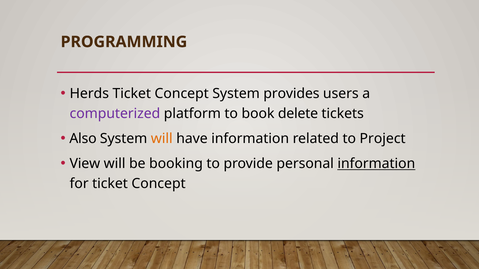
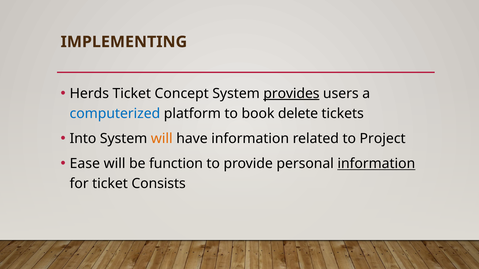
PROGRAMMING: PROGRAMMING -> IMPLEMENTING
provides underline: none -> present
computerized colour: purple -> blue
Also: Also -> Into
View: View -> Ease
booking: booking -> function
for ticket Concept: Concept -> Consists
